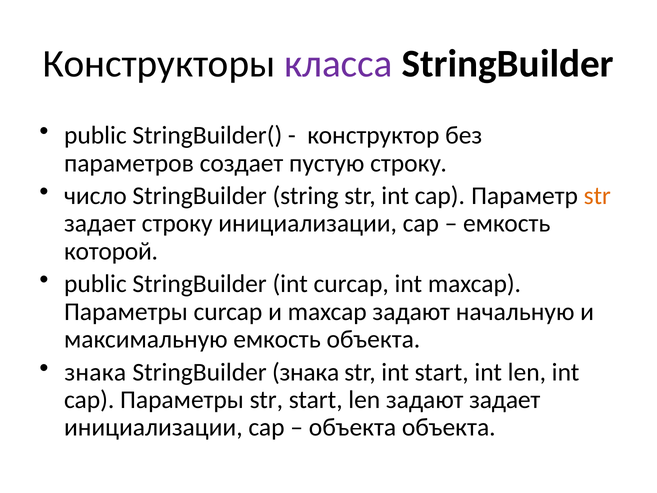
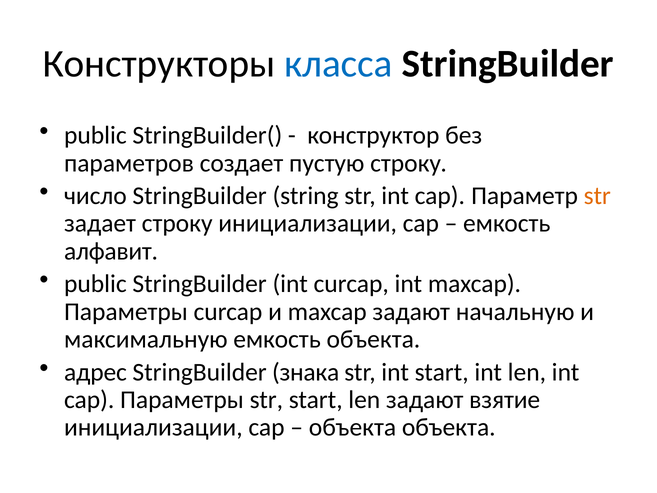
класса colour: purple -> blue
которой: которой -> алфавит
знака at (95, 372): знака -> адрес
задают задает: задает -> взятие
